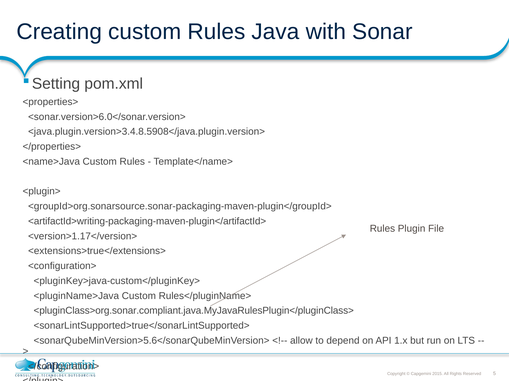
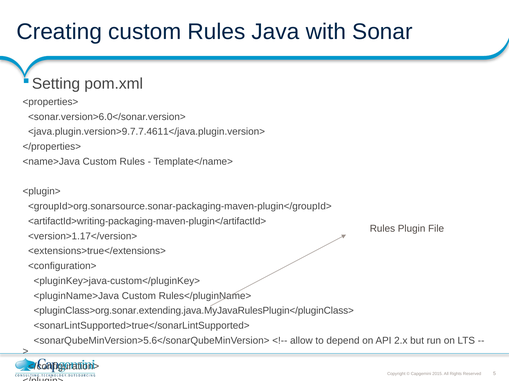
<java.plugin.version>3.4.8.5908</java.plugin.version>: <java.plugin.version>3.4.8.5908</java.plugin.version> -> <java.plugin.version>9.7.7.4611</java.plugin.version>
<pluginClass>org.sonar.compliant.java.MyJavaRulesPlugin</pluginClass>: <pluginClass>org.sonar.compliant.java.MyJavaRulesPlugin</pluginClass> -> <pluginClass>org.sonar.extending.java.MyJavaRulesPlugin</pluginClass>
1.x: 1.x -> 2.x
